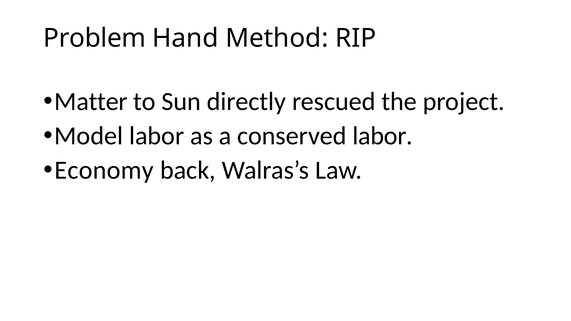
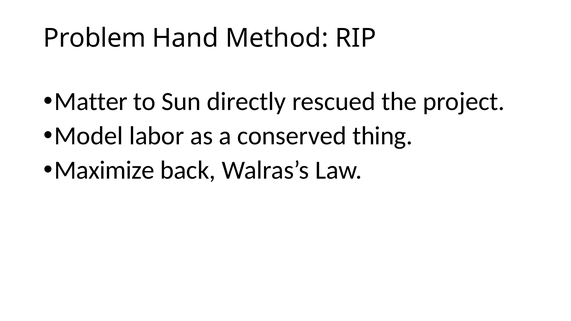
conserved labor: labor -> thing
Economy: Economy -> Maximize
